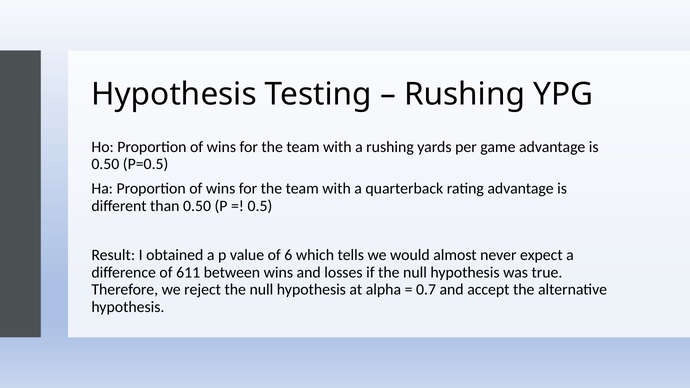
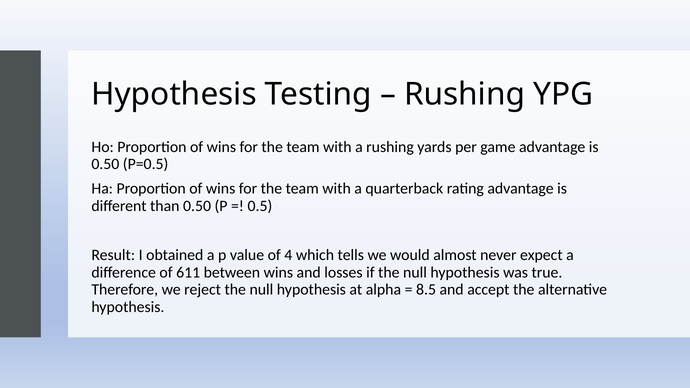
6: 6 -> 4
0.7: 0.7 -> 8.5
